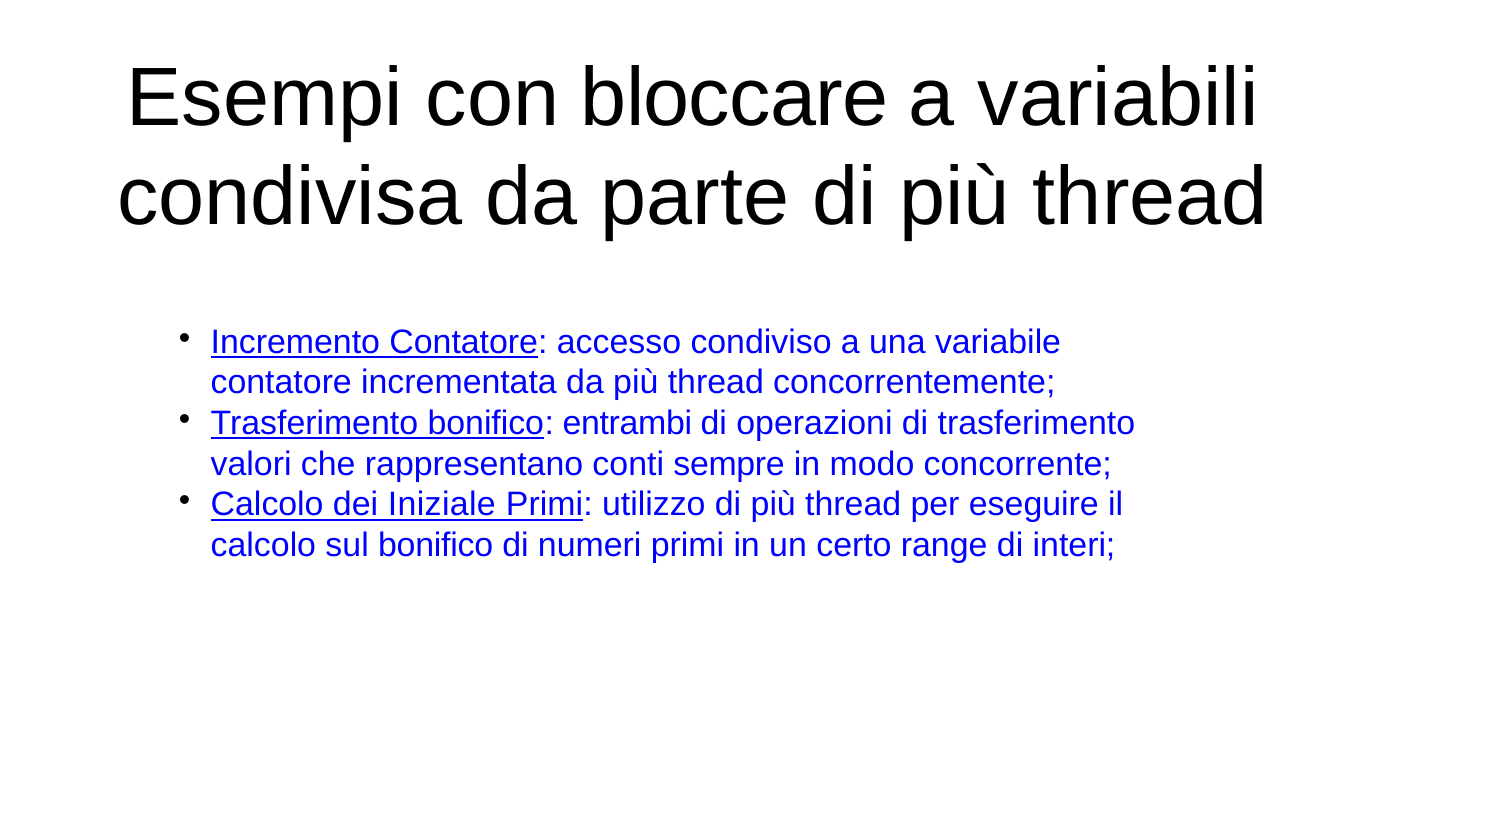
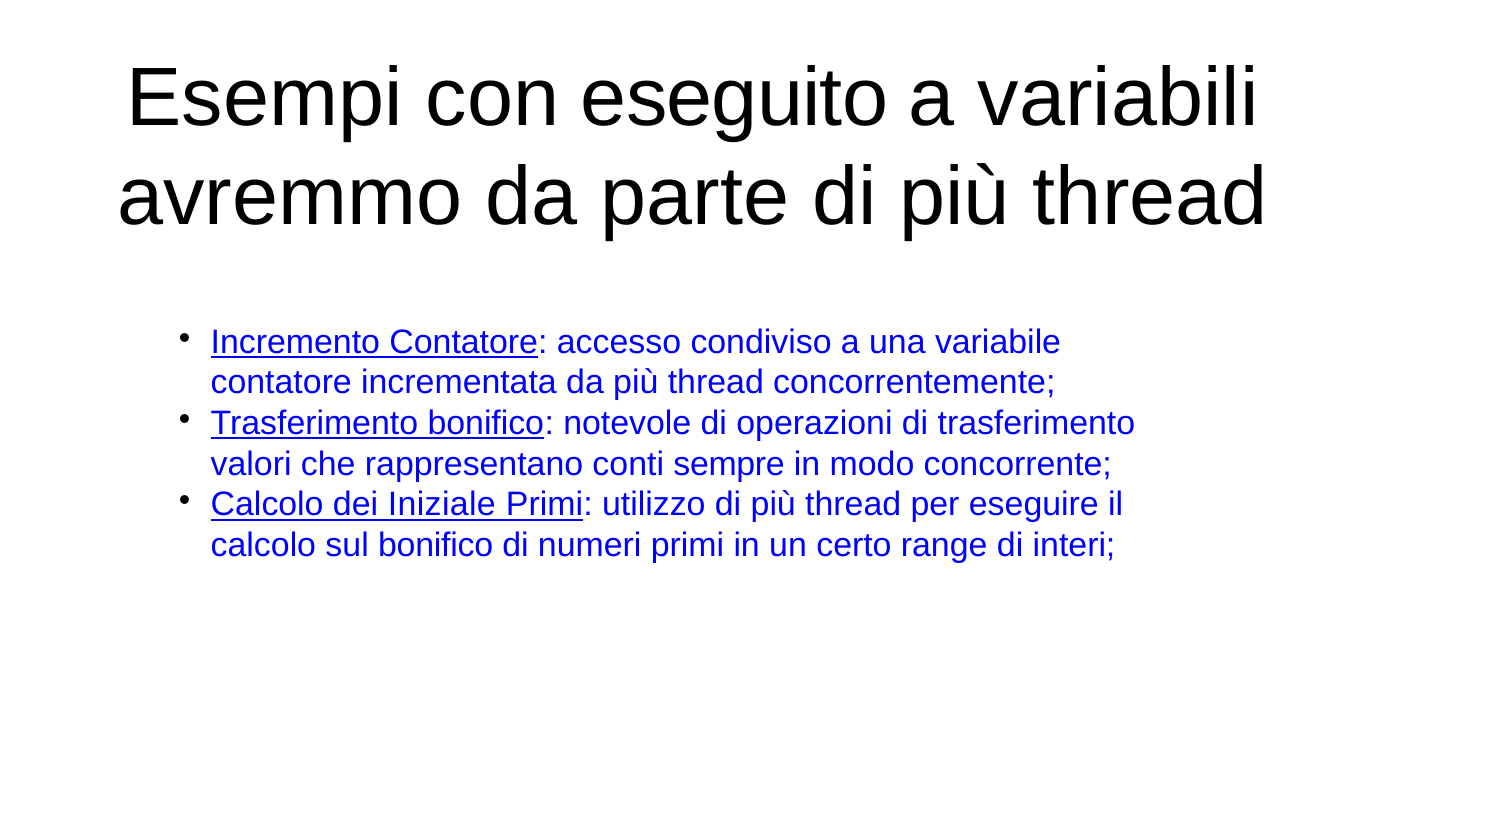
bloccare: bloccare -> eseguito
condivisa: condivisa -> avremmo
entrambi: entrambi -> notevole
